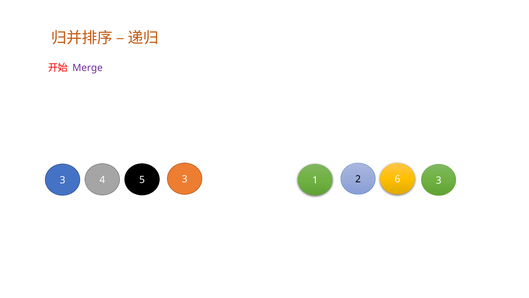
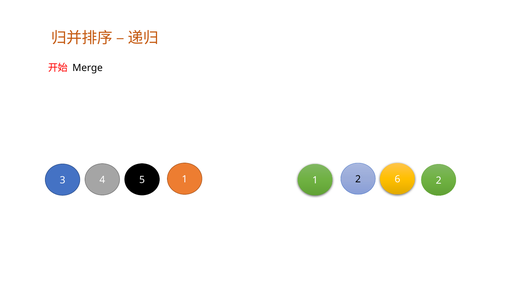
Merge colour: purple -> black
3 3: 3 -> 1
1 3: 3 -> 2
